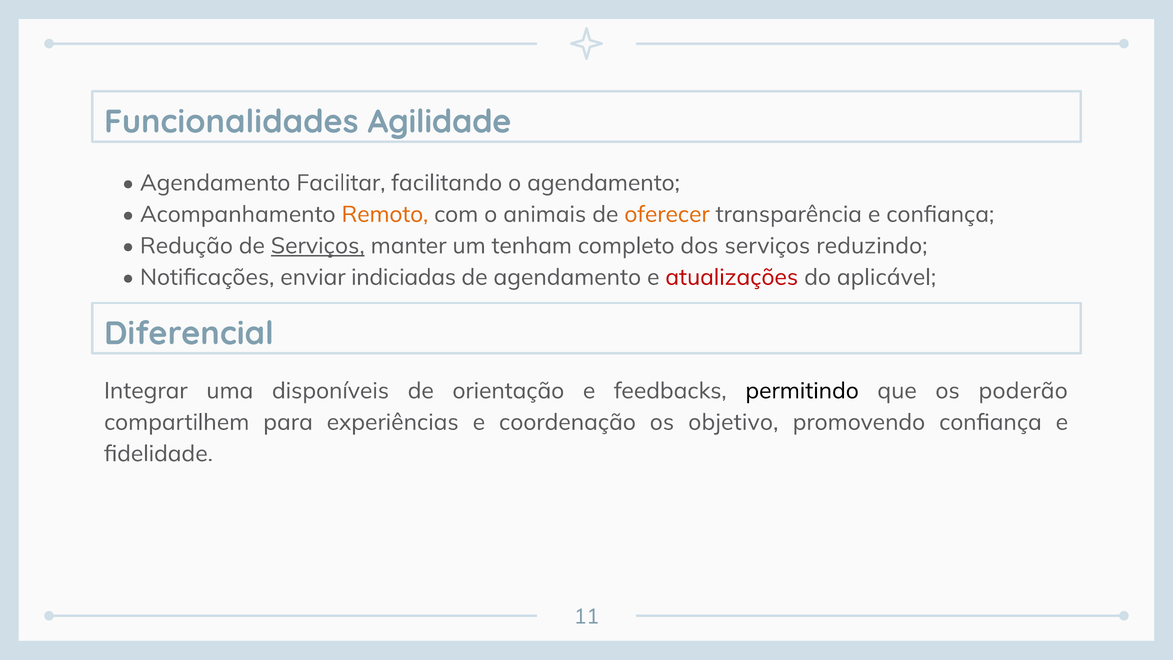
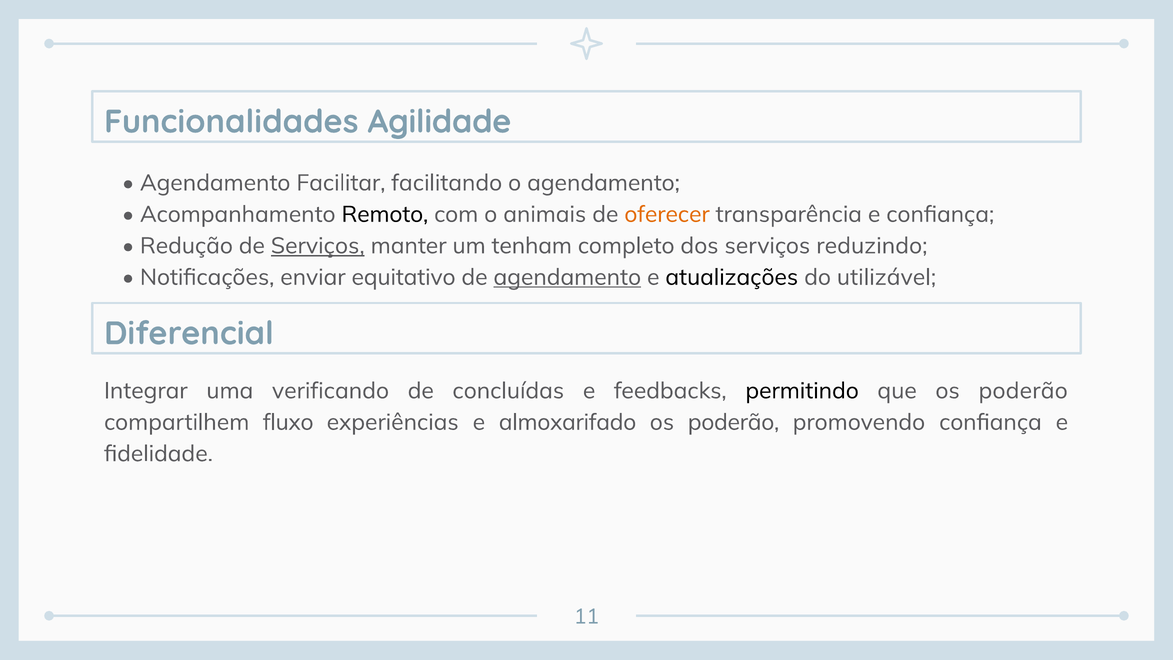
Remoto colour: orange -> black
indiciadas: indiciadas -> equitativo
agendamento at (567, 277) underline: none -> present
atualizações colour: red -> black
aplicável: aplicável -> utilizável
disponíveis: disponíveis -> verificando
orientação: orientação -> concluídas
para: para -> fluxo
coordenação: coordenação -> almoxarifado
objetivo at (733, 422): objetivo -> poderão
